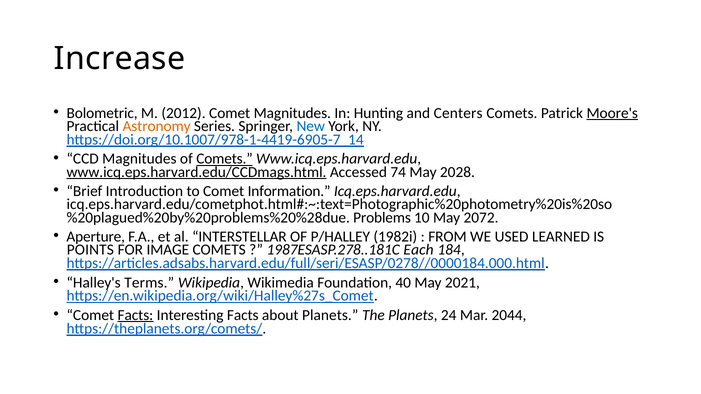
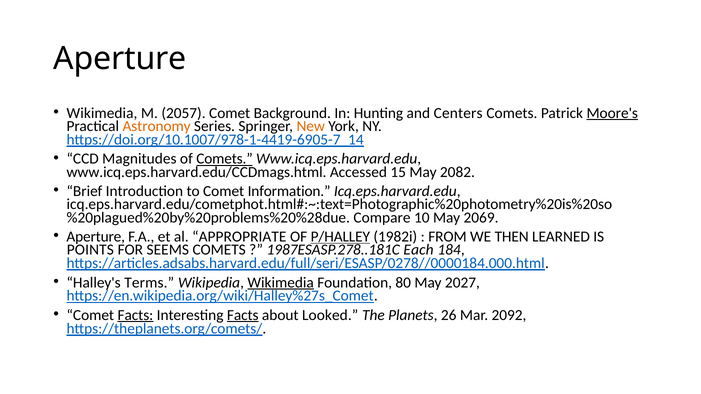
Increase at (120, 59): Increase -> Aperture
Bolometric at (102, 113): Bolometric -> Wikimedia
2012: 2012 -> 2057
Comet Magnitudes: Magnitudes -> Background
New colour: blue -> orange
www.icq.eps.harvard.edu/CCDmags.html underline: present -> none
74: 74 -> 15
2028: 2028 -> 2082
Problems: Problems -> Compare
2072: 2072 -> 2069
INTERSTELLAR: INTERSTELLAR -> APPROPRIATE
P/HALLEY underline: none -> present
USED: USED -> THEN
IMAGE: IMAGE -> SEEMS
Wikimedia at (281, 283) underline: none -> present
40: 40 -> 80
2021: 2021 -> 2027
Facts at (243, 315) underline: none -> present
about Planets: Planets -> Looked
24: 24 -> 26
2044: 2044 -> 2092
